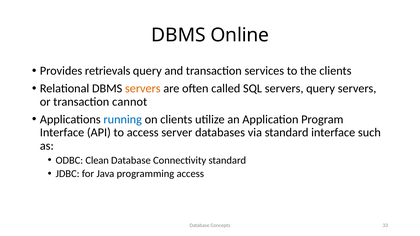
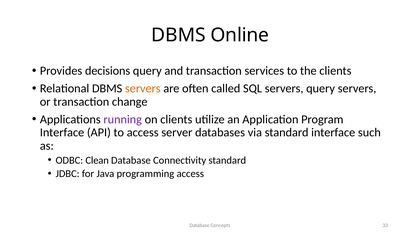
retrievals: retrievals -> decisions
cannot: cannot -> change
running colour: blue -> purple
